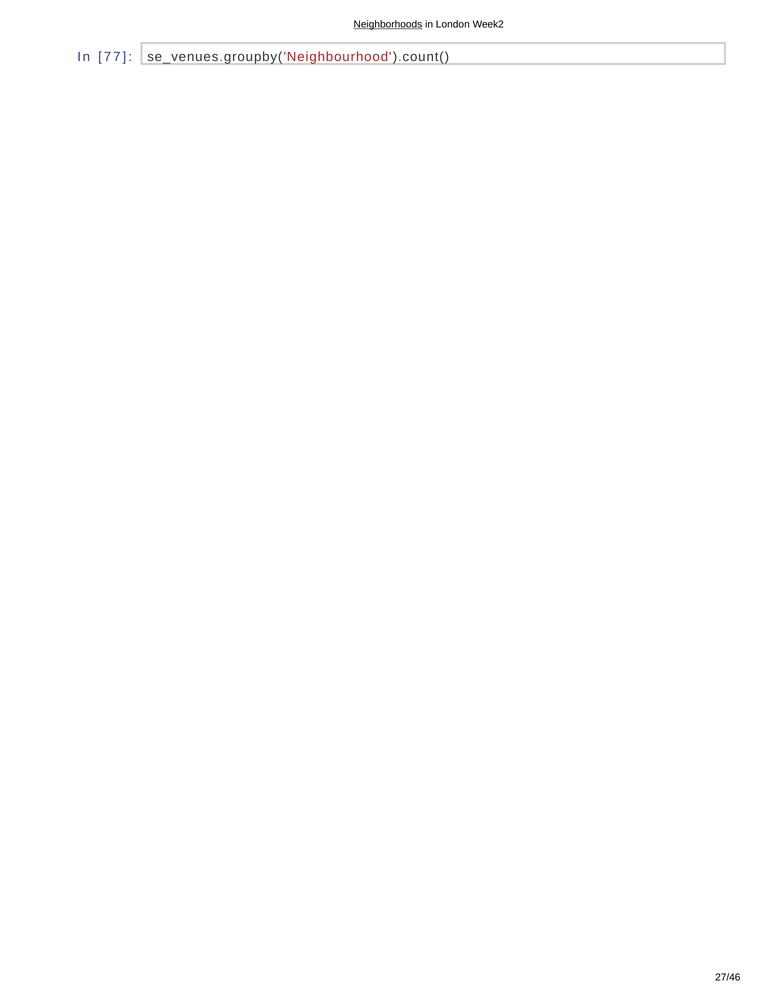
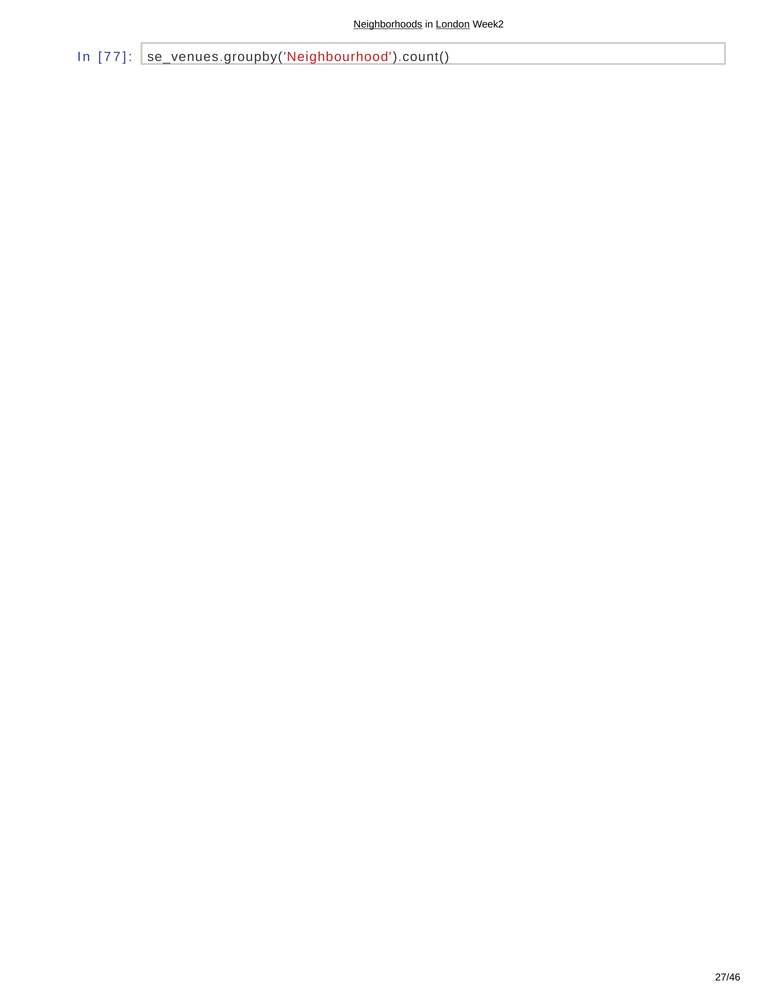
London underline: none -> present
